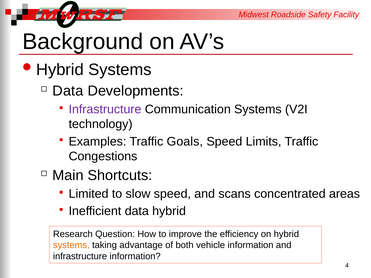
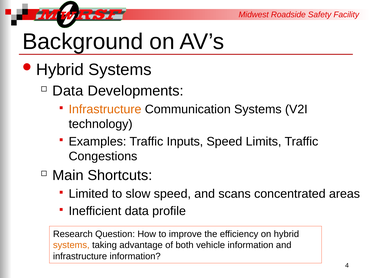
Infrastructure at (105, 109) colour: purple -> orange
Goals: Goals -> Inputs
data hybrid: hybrid -> profile
